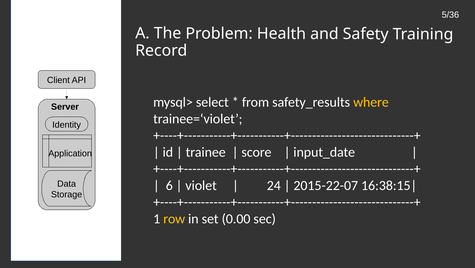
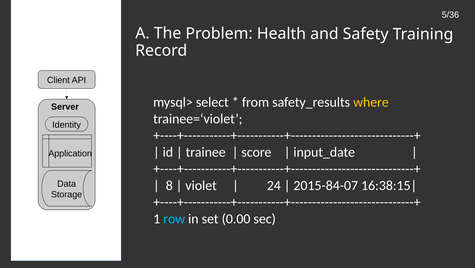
6: 6 -> 8
2015-22-07: 2015-22-07 -> 2015-84-07
row colour: yellow -> light blue
